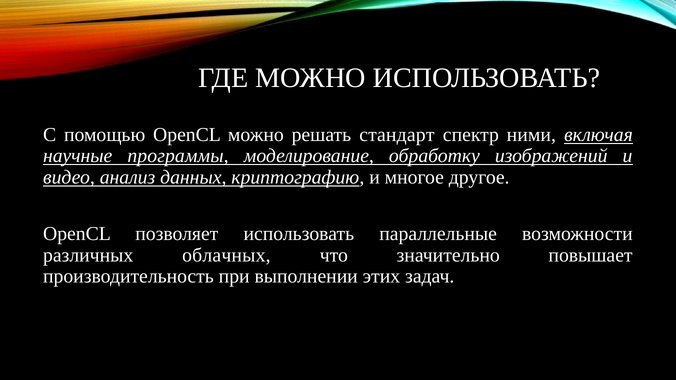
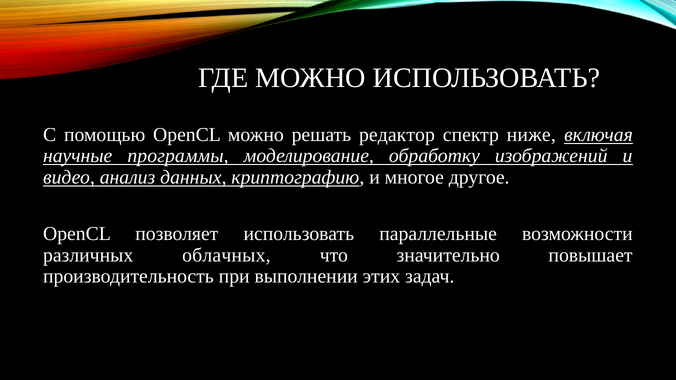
стандарт: стандарт -> редактор
ними: ними -> ниже
